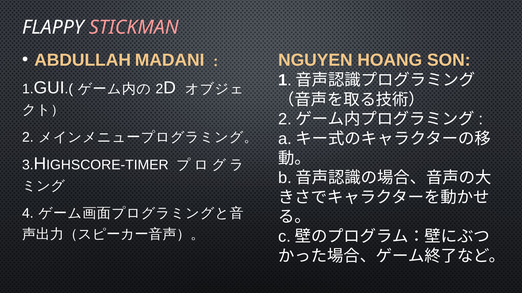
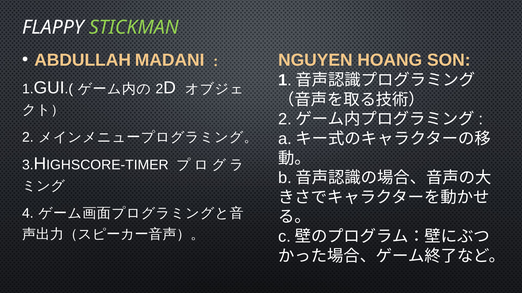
STICKMAN colour: pink -> light green
